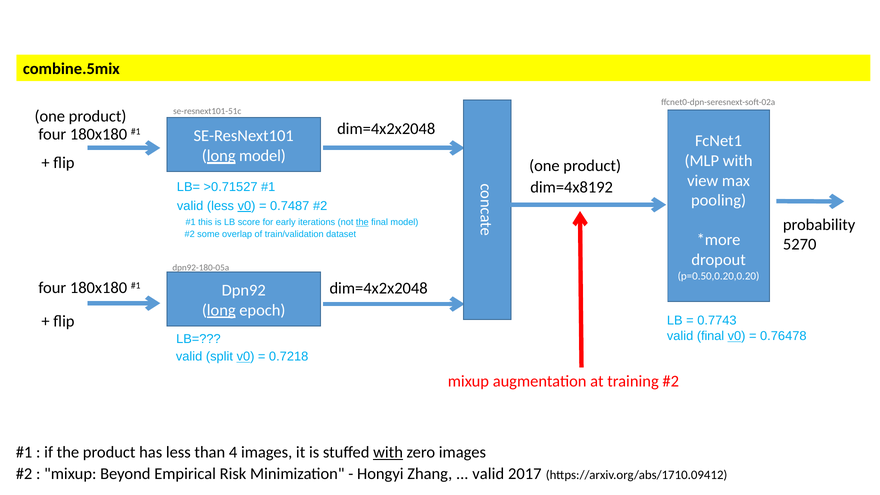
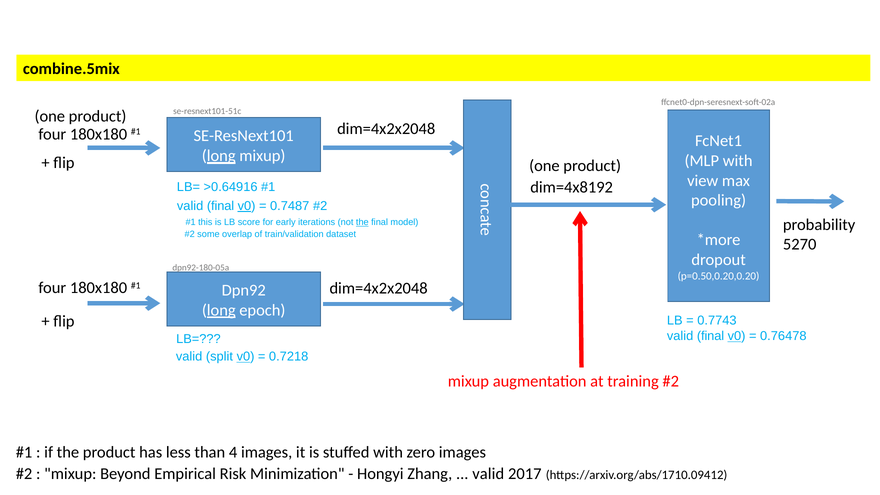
long model: model -> mixup
>0.71527: >0.71527 -> >0.64916
less at (220, 206): less -> final
with at (388, 452) underline: present -> none
